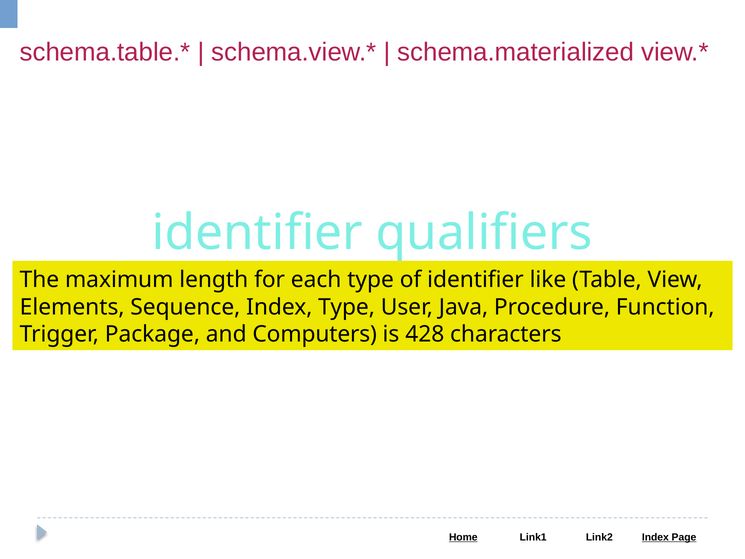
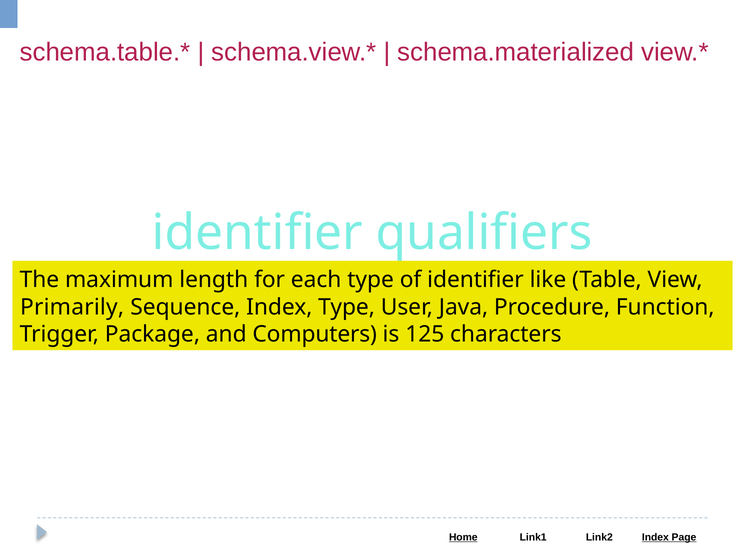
Elements: Elements -> Primarily
428: 428 -> 125
